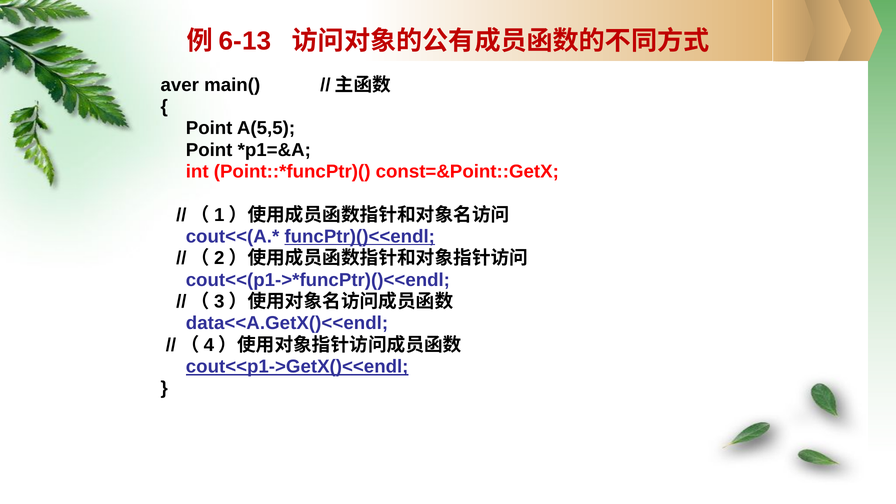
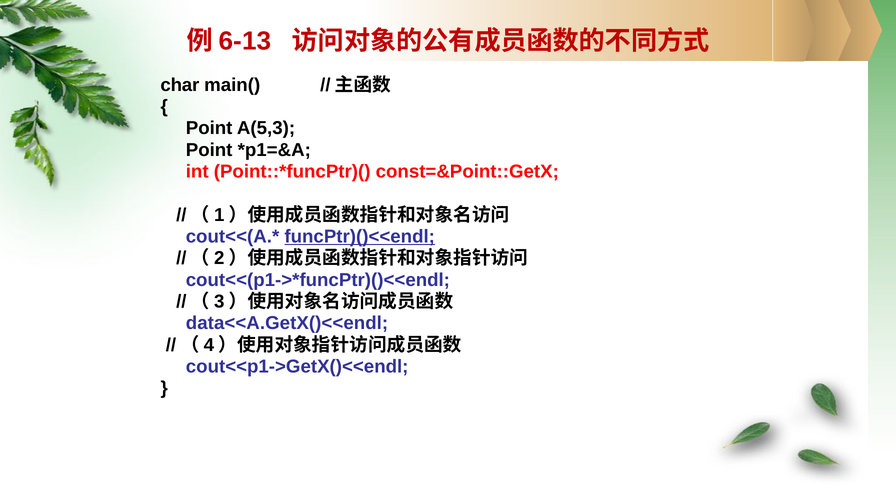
aver: aver -> char
A(5,5: A(5,5 -> A(5,3
cout<<p1->GetX()<<endl underline: present -> none
